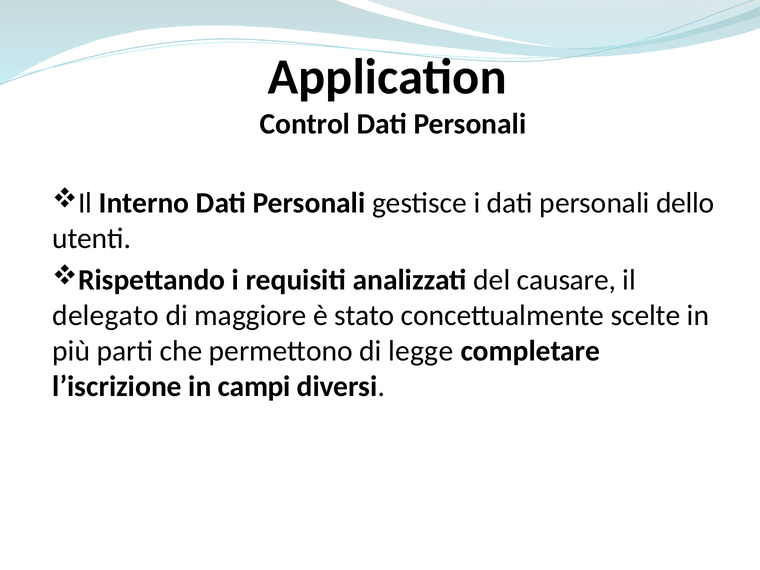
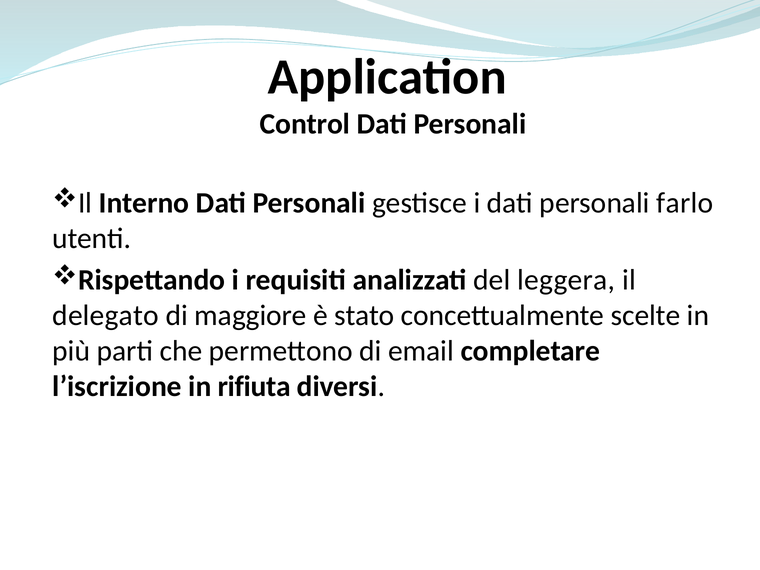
dello: dello -> farlo
causare: causare -> leggera
legge: legge -> email
campi: campi -> rifiuta
